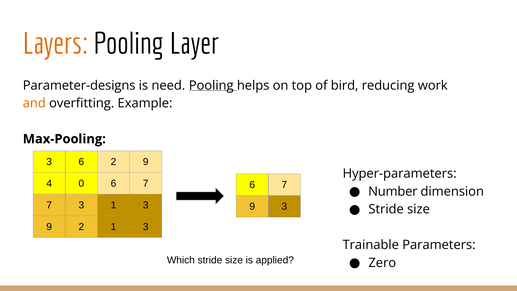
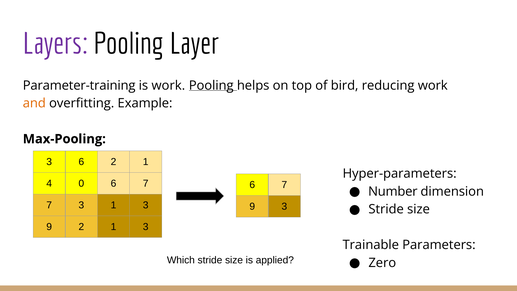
Layers colour: orange -> purple
Parameter-designs: Parameter-designs -> Parameter-training
is need: need -> work
6 2 9: 9 -> 1
